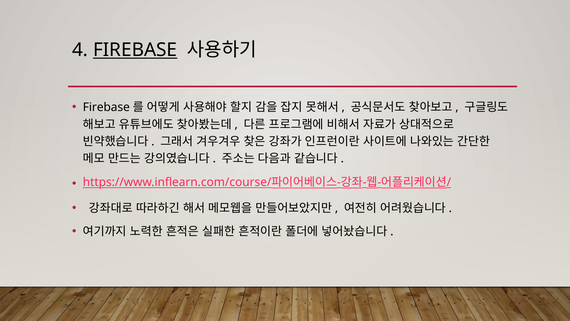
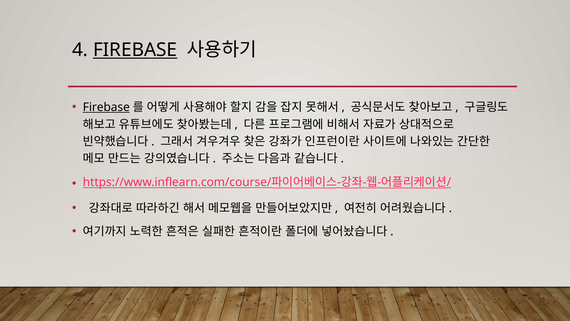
Firebase at (106, 107) underline: none -> present
